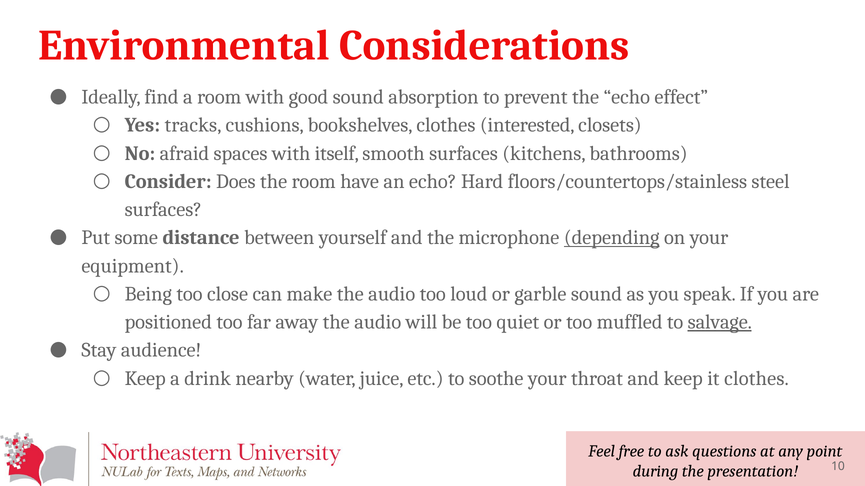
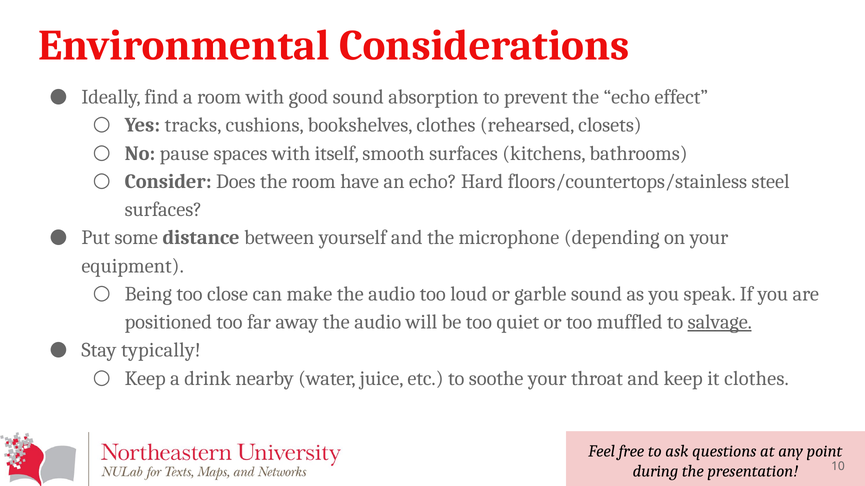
interested: interested -> rehearsed
afraid: afraid -> pause
depending underline: present -> none
audience: audience -> typically
